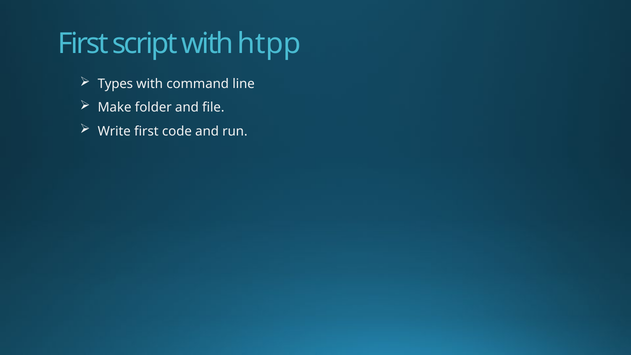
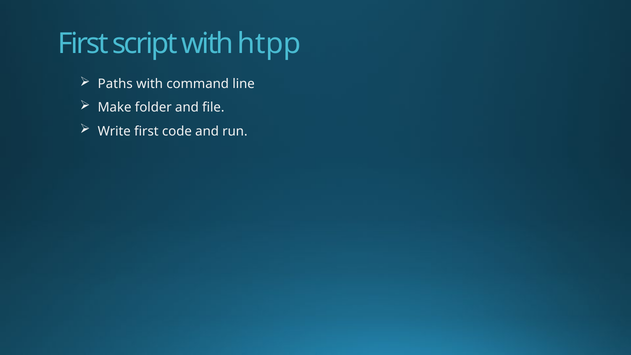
Types: Types -> Paths
